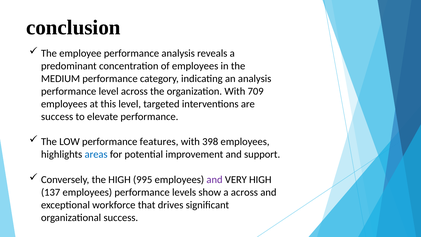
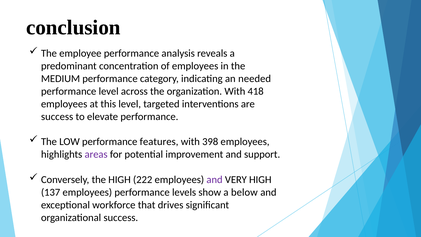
an analysis: analysis -> needed
709: 709 -> 418
areas colour: blue -> purple
995: 995 -> 222
a across: across -> below
